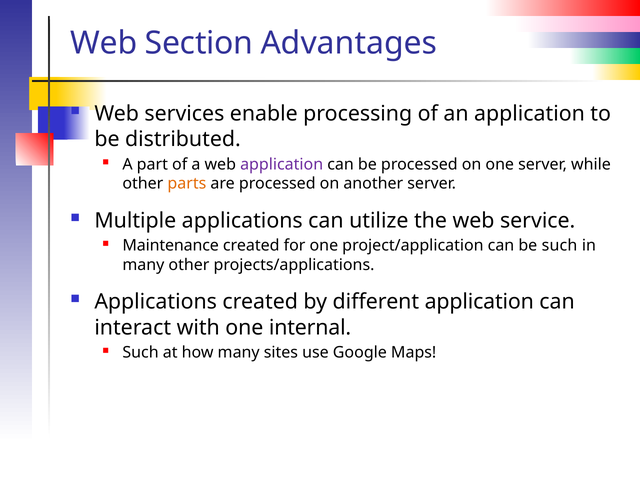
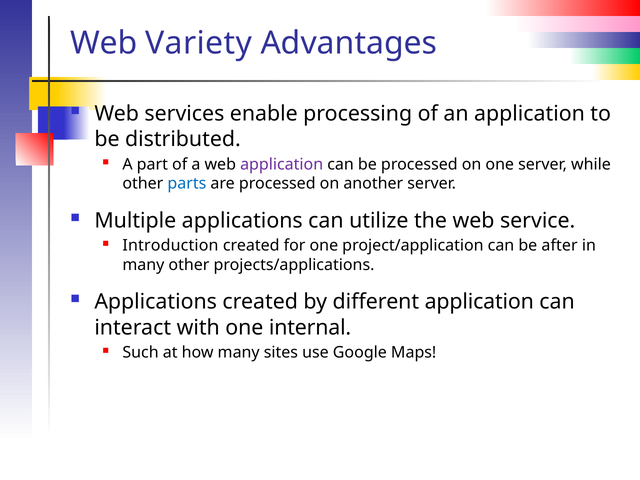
Section: Section -> Variety
parts colour: orange -> blue
Maintenance: Maintenance -> Introduction
be such: such -> after
